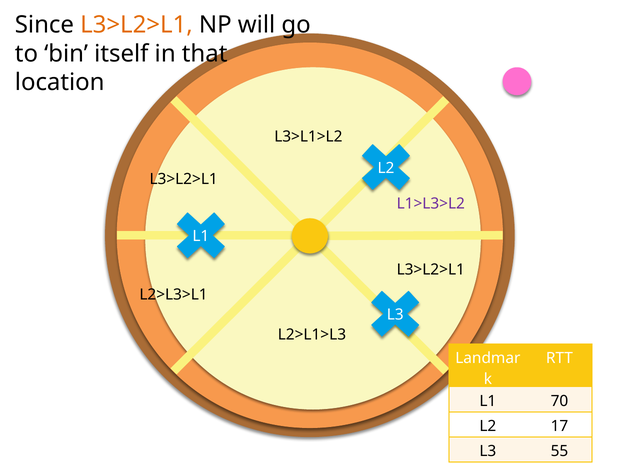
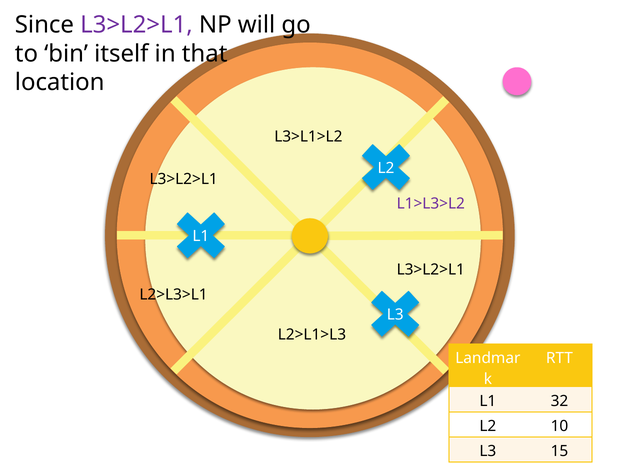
L3>L2>L1 at (136, 25) colour: orange -> purple
70: 70 -> 32
17: 17 -> 10
55: 55 -> 15
